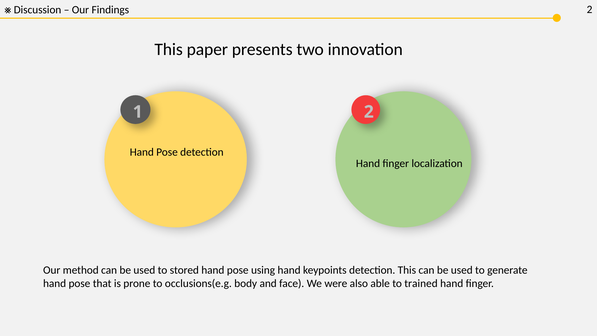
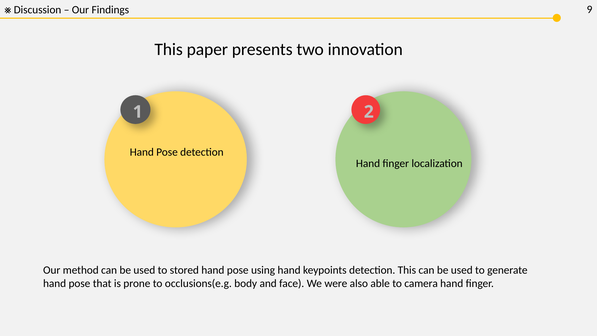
Findings 2: 2 -> 9
trained: trained -> camera
